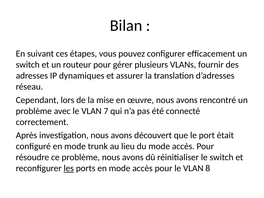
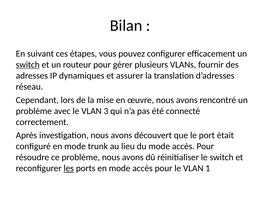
switch at (28, 65) underline: none -> present
7: 7 -> 3
8: 8 -> 1
